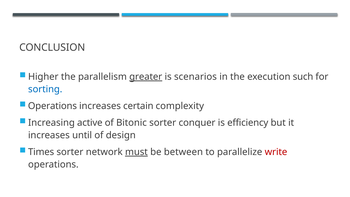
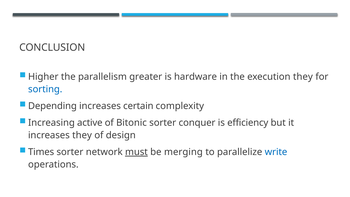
greater underline: present -> none
scenarios: scenarios -> hardware
execution such: such -> they
Operations at (52, 106): Operations -> Depending
increases until: until -> they
between: between -> merging
write colour: red -> blue
